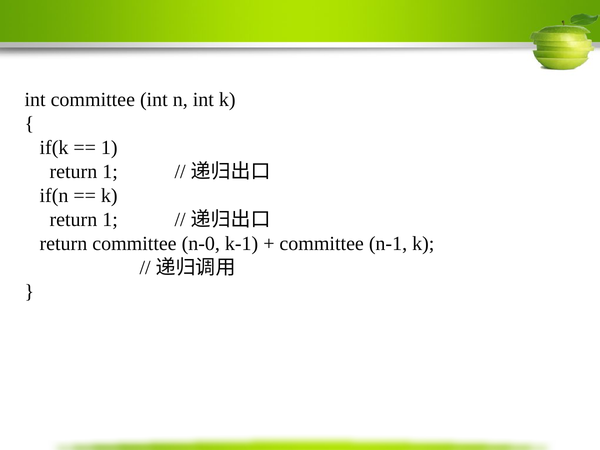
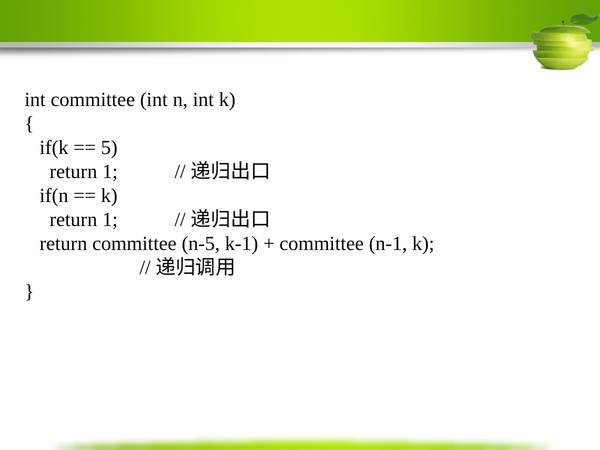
1 at (109, 148): 1 -> 5
n-0: n-0 -> n-5
